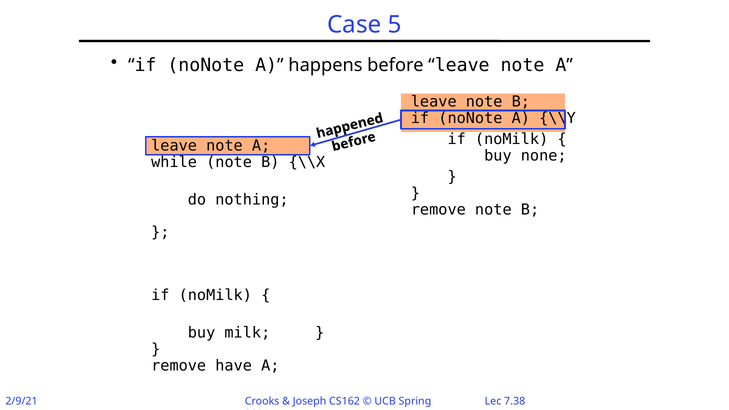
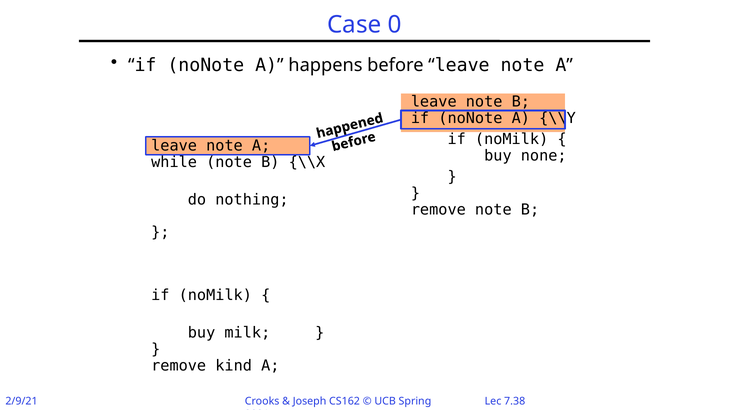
5: 5 -> 0
have: have -> kind
